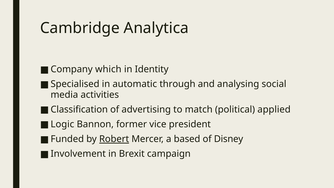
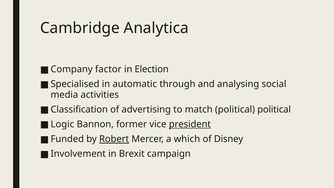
which: which -> factor
Identity: Identity -> Election
political applied: applied -> political
president underline: none -> present
based: based -> which
